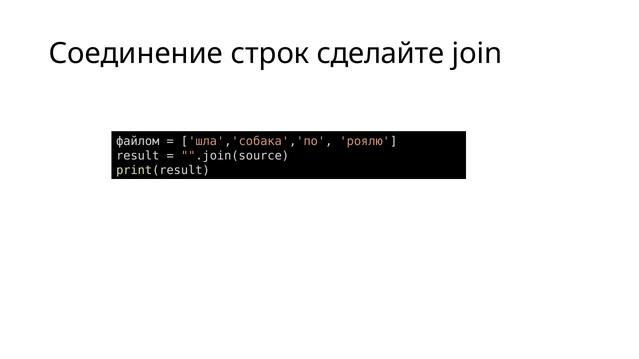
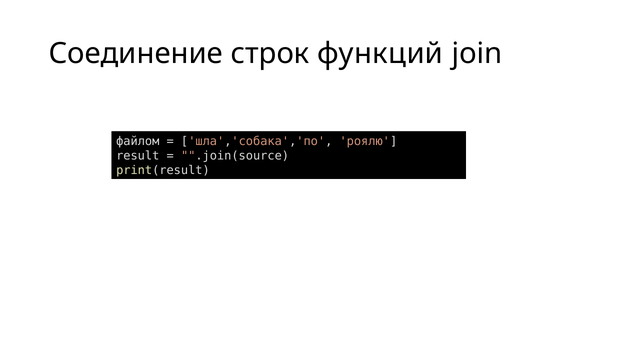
сделайте: сделайте -> функций
